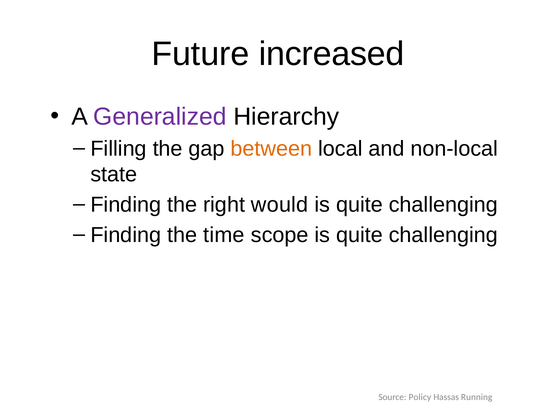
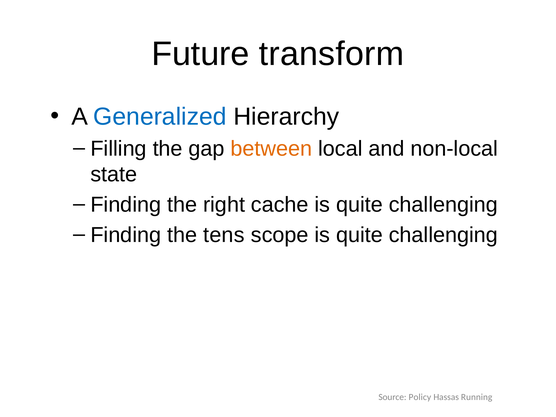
increased: increased -> transform
Generalized colour: purple -> blue
would: would -> cache
time: time -> tens
